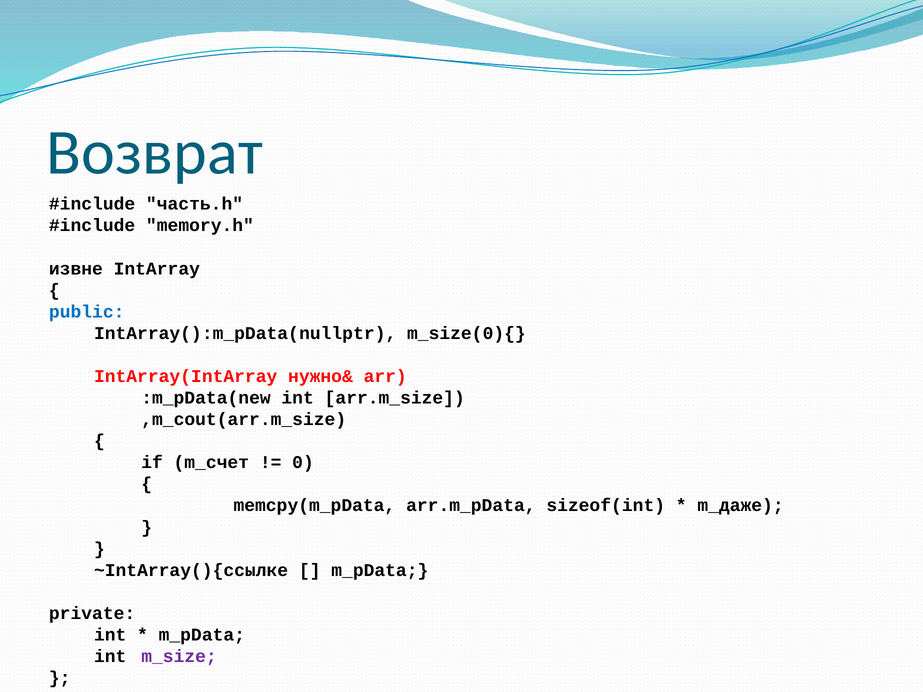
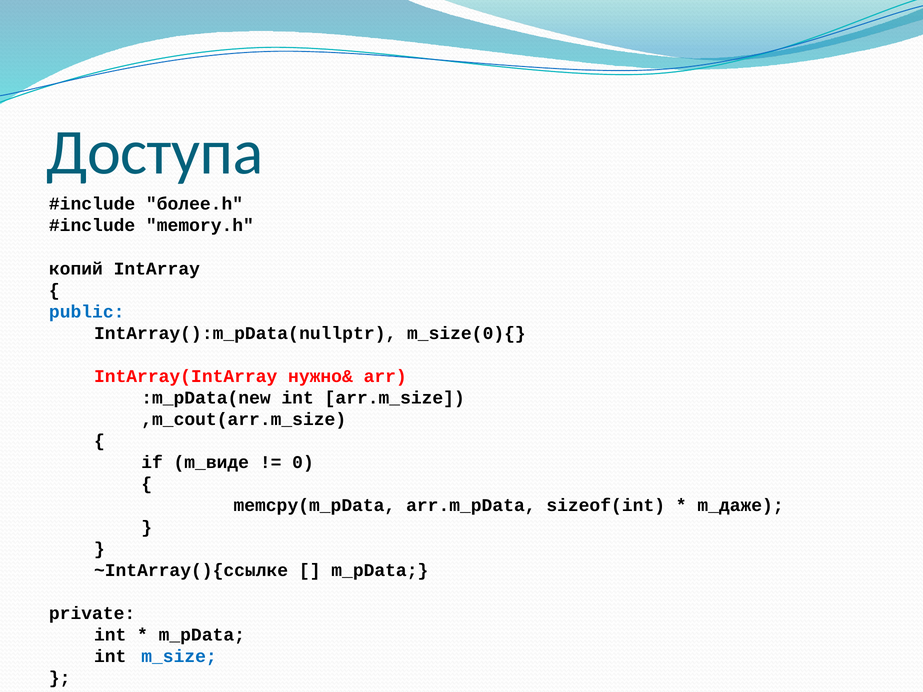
Возврат: Возврат -> Доступа
часть.h: часть.h -> более.h
извне: извне -> копий
m_счет: m_счет -> m_виде
m_size colour: purple -> blue
